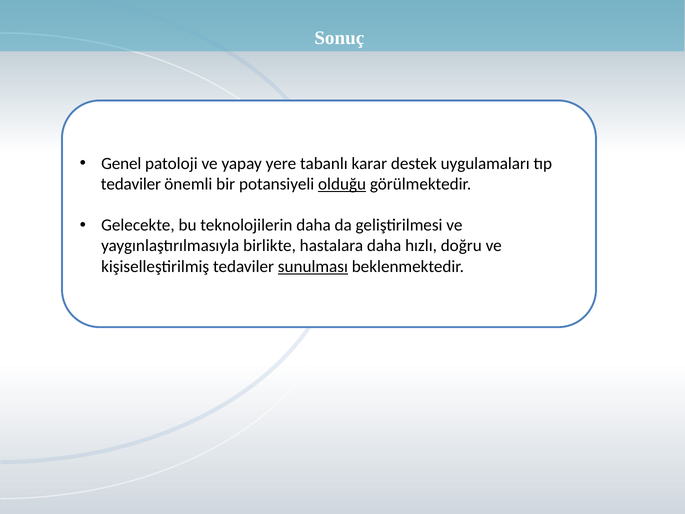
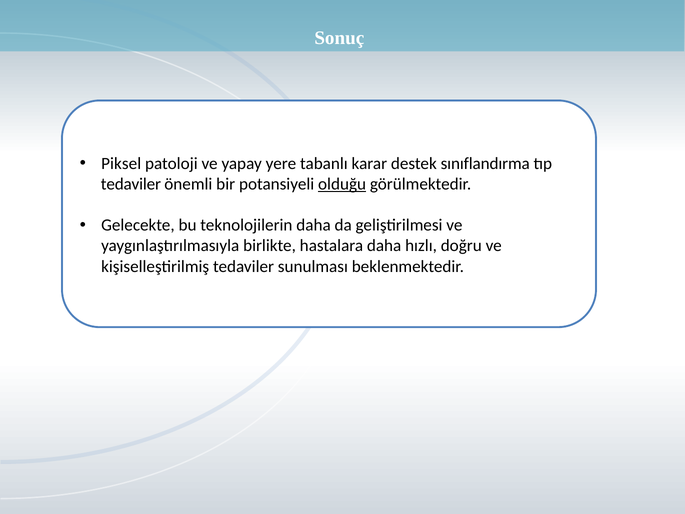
Genel: Genel -> Piksel
uygulamaları: uygulamaları -> sınıflandırma
sunulması underline: present -> none
